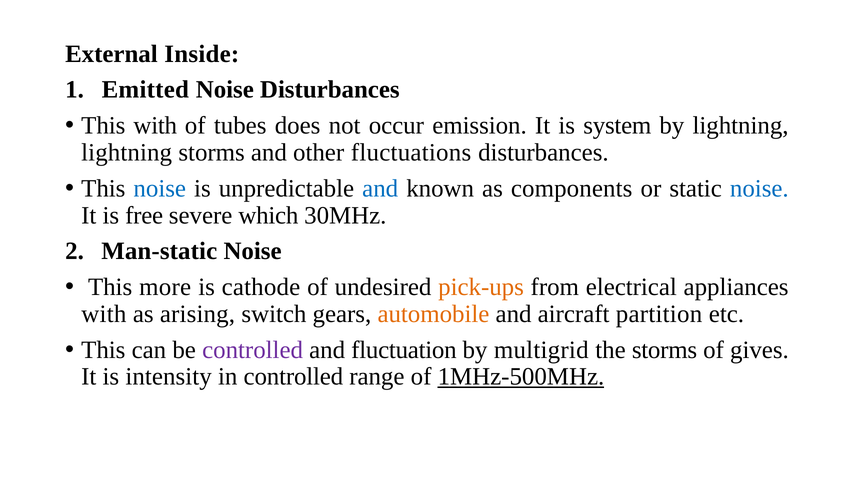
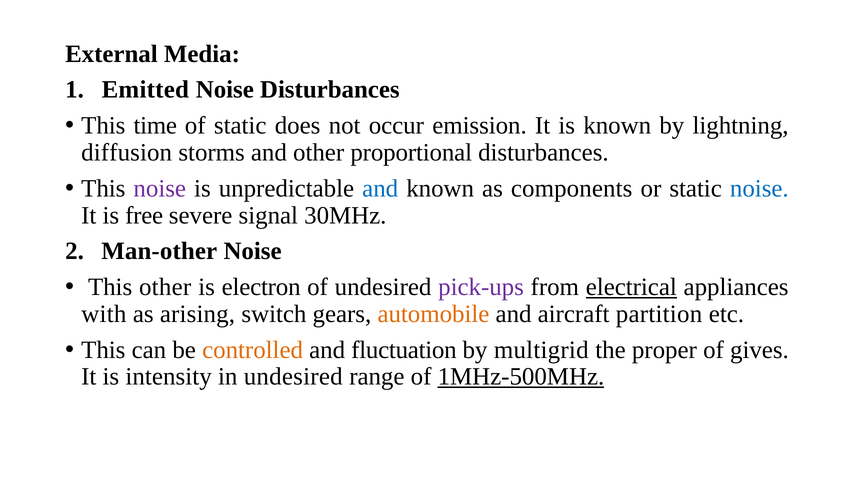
Inside: Inside -> Media
This with: with -> time
of tubes: tubes -> static
is system: system -> known
lightning at (127, 152): lightning -> diffusion
fluctuations: fluctuations -> proportional
noise at (160, 188) colour: blue -> purple
which: which -> signal
Man-static: Man-static -> Man-other
This more: more -> other
cathode: cathode -> electron
pick-ups colour: orange -> purple
electrical underline: none -> present
controlled at (253, 350) colour: purple -> orange
the storms: storms -> proper
in controlled: controlled -> undesired
